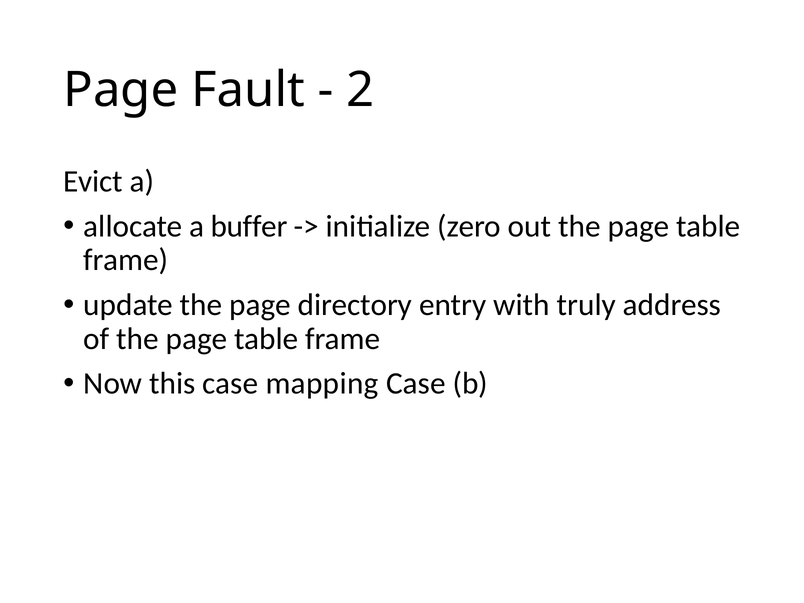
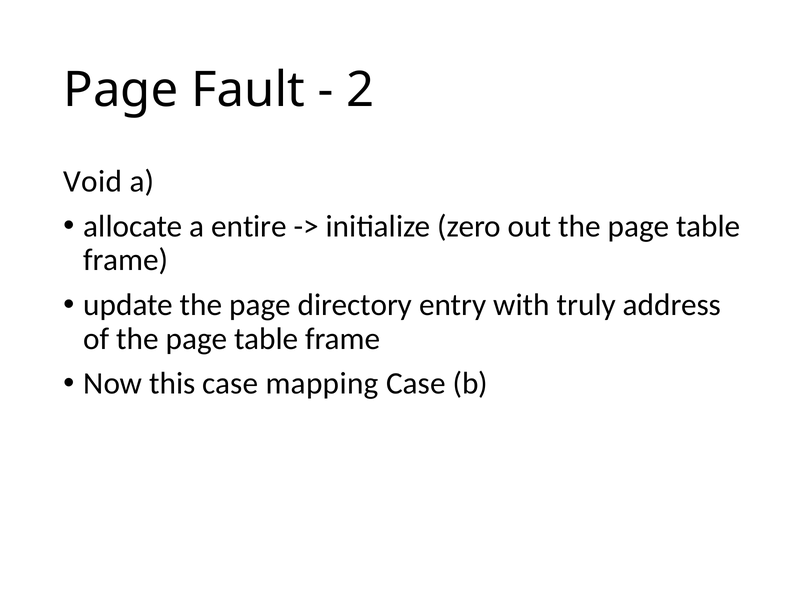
Evict: Evict -> Void
buffer: buffer -> entire
